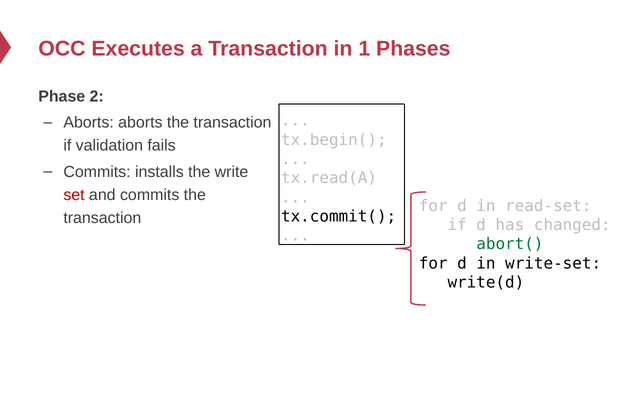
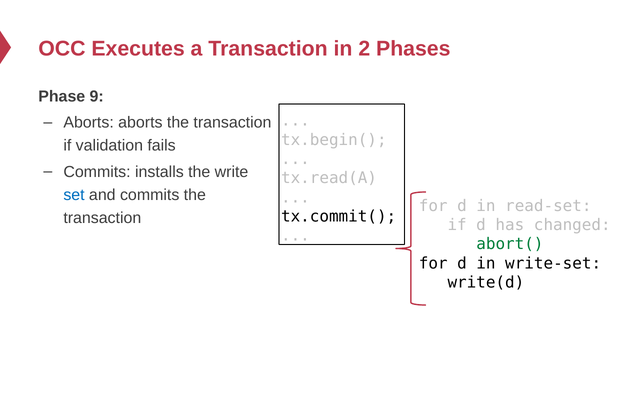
1: 1 -> 2
2: 2 -> 9
set colour: red -> blue
